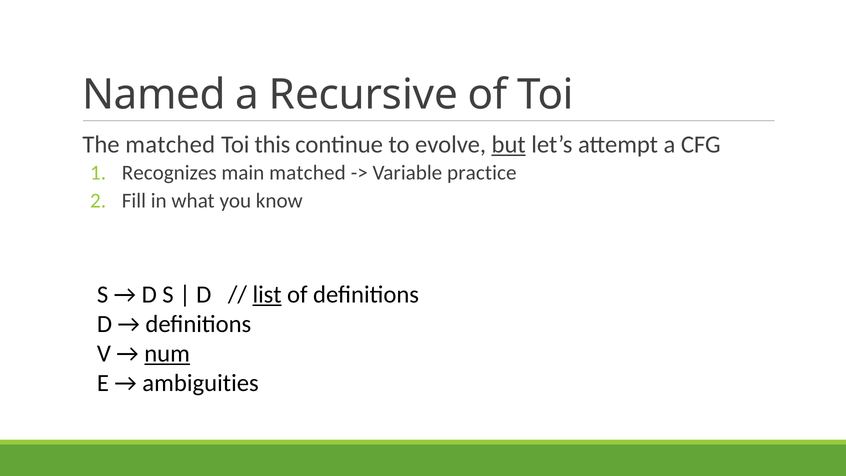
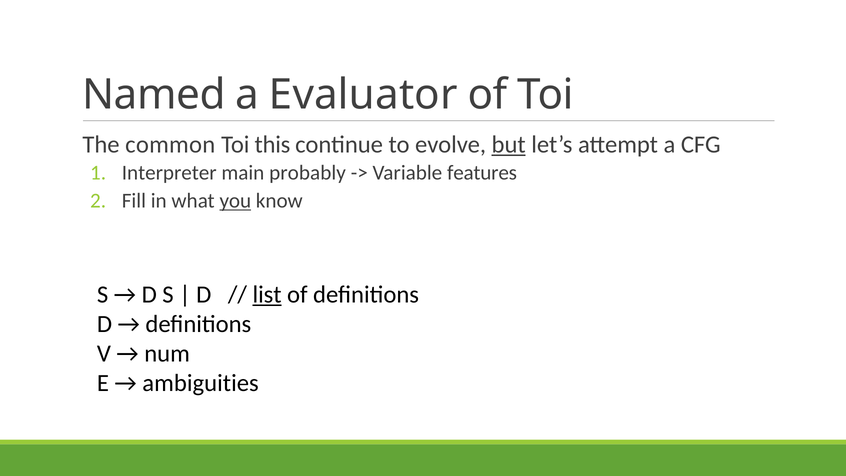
Recursive: Recursive -> Evaluator
The matched: matched -> common
Recognizes: Recognizes -> Interpreter
main matched: matched -> probably
practice: practice -> features
you underline: none -> present
num underline: present -> none
